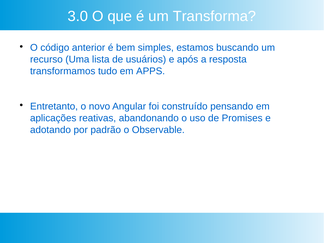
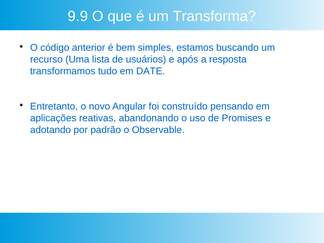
3.0: 3.0 -> 9.9
APPS: APPS -> DATE
